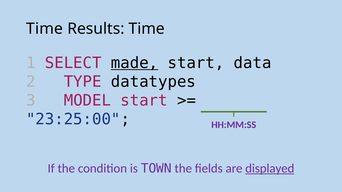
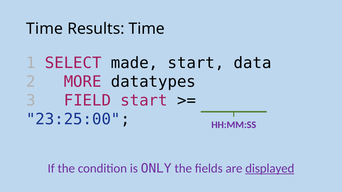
made underline: present -> none
TYPE: TYPE -> MORE
MODEL: MODEL -> FIELD
TOWN: TOWN -> ONLY
